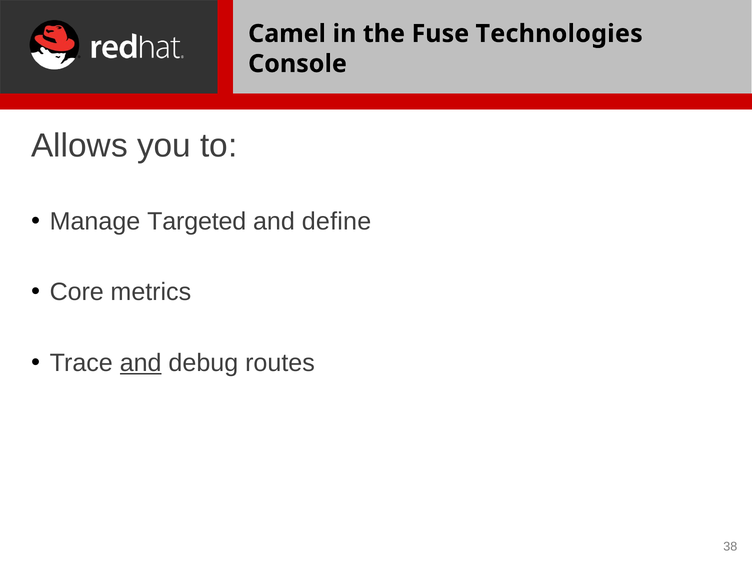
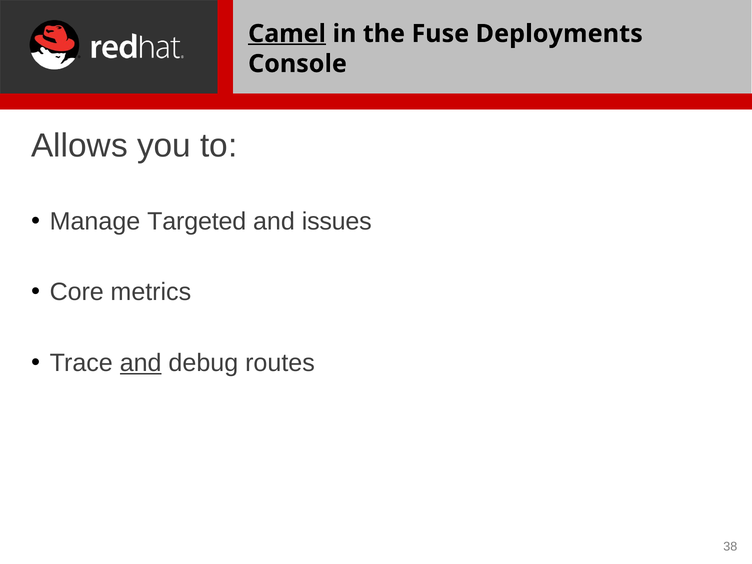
Camel underline: none -> present
Technologies: Technologies -> Deployments
define: define -> issues
